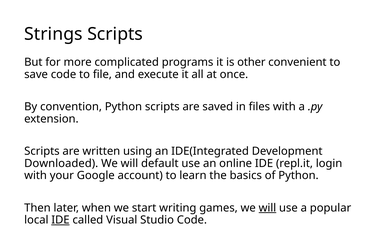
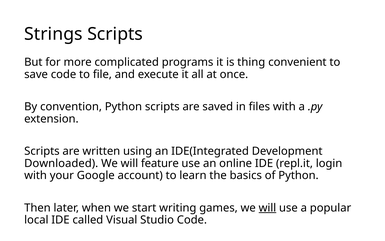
other: other -> thing
default: default -> feature
IDE at (60, 220) underline: present -> none
